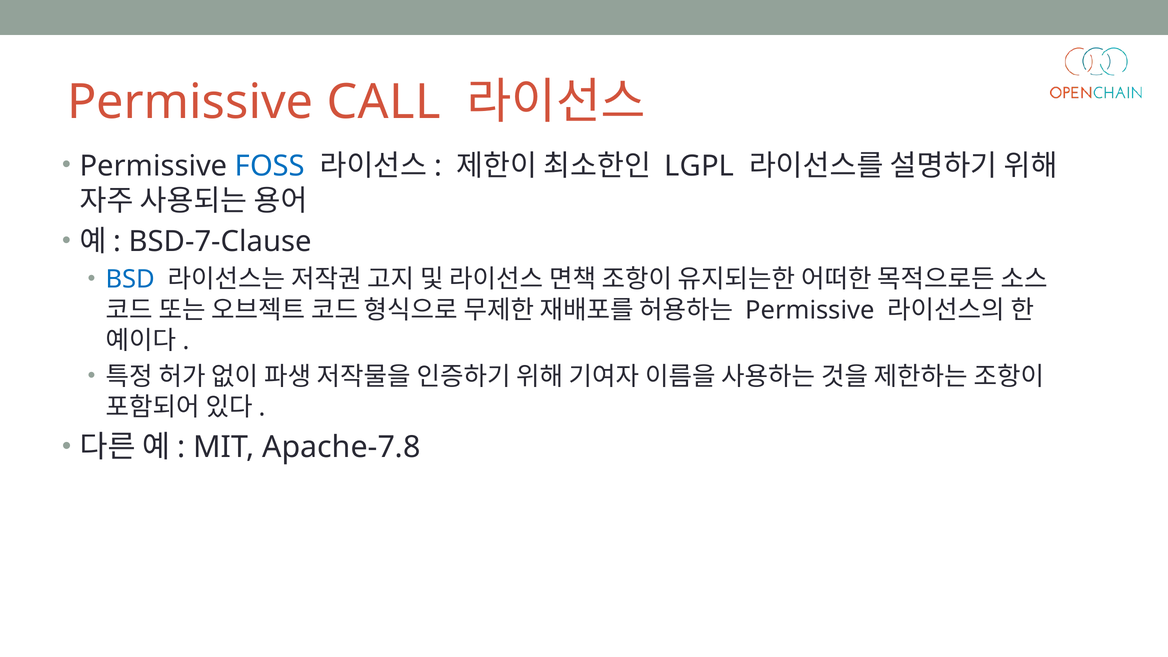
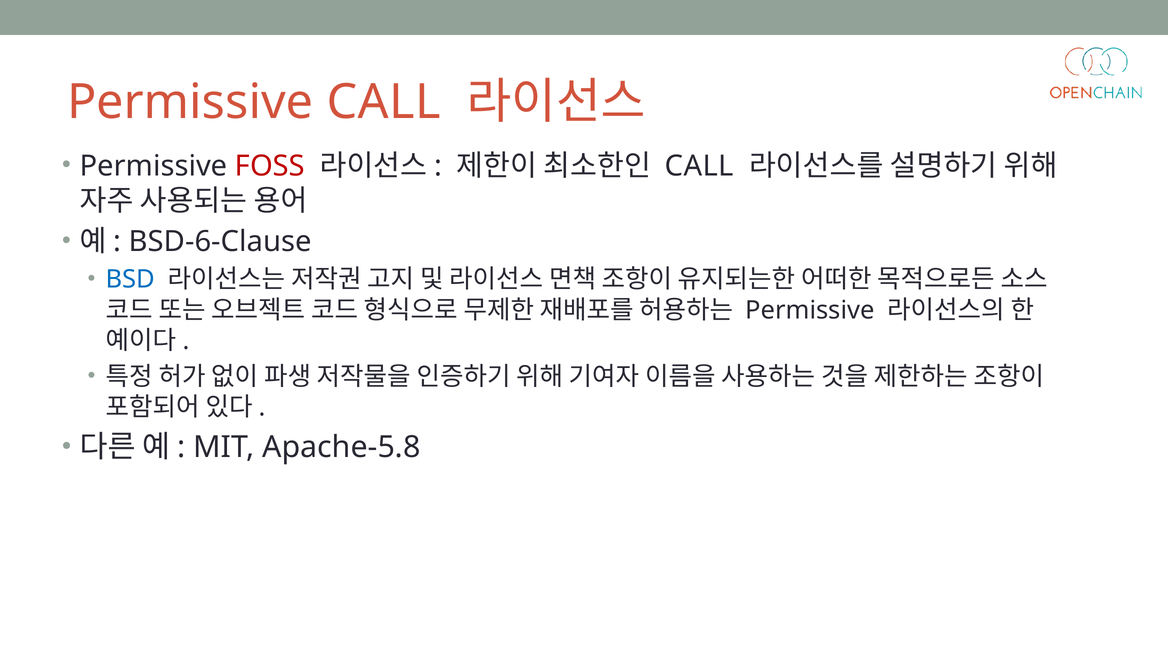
FOSS colour: blue -> red
LGPL at (699, 166): LGPL -> CALL
BSD-7-Clause: BSD-7-Clause -> BSD-6-Clause
Apache-7.8: Apache-7.8 -> Apache-5.8
